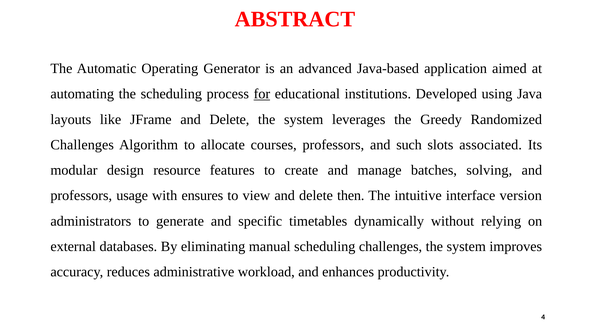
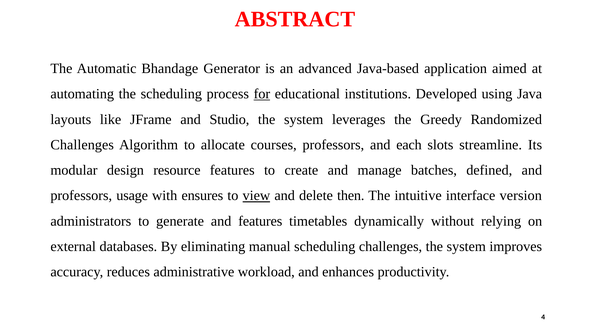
Operating: Operating -> Bhandage
JFrame and Delete: Delete -> Studio
such: such -> each
associated: associated -> streamline
solving: solving -> defined
view underline: none -> present
and specific: specific -> features
